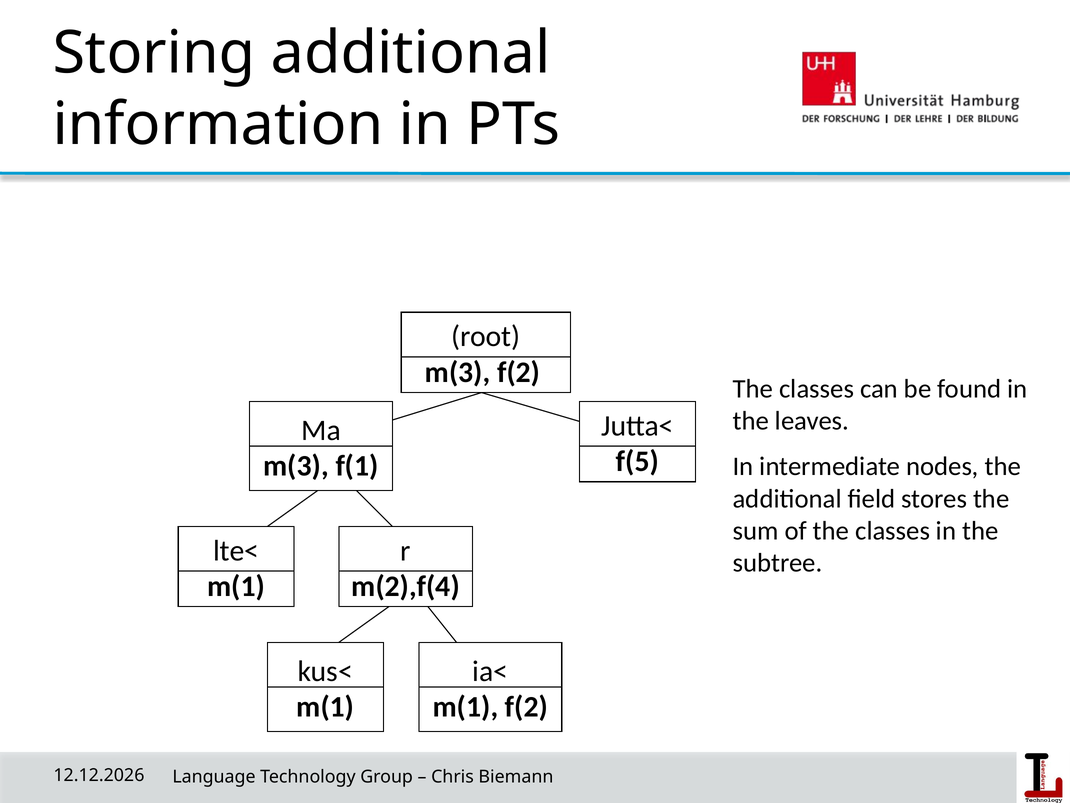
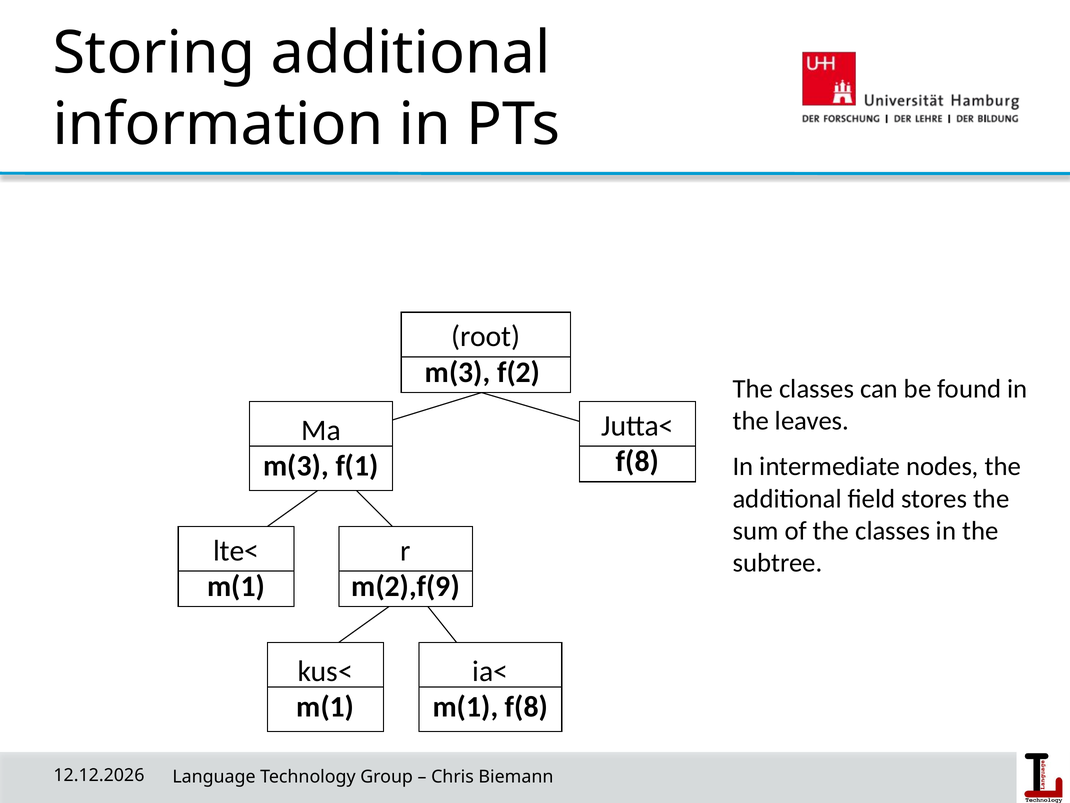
f(5 at (637, 461): f(5 -> f(8
m(2),f(4: m(2),f(4 -> m(2),f(9
m(1 f(2: f(2 -> f(8
